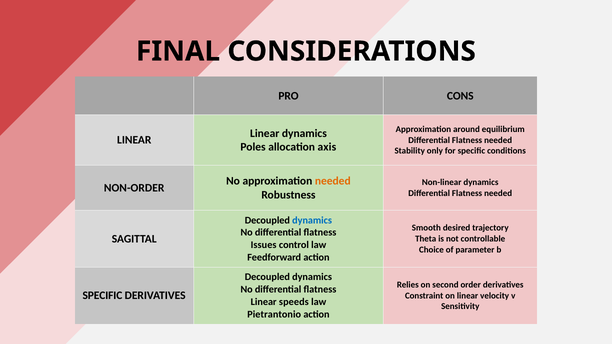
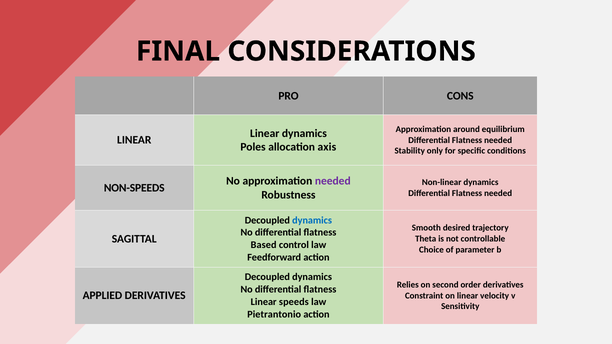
needed at (333, 181) colour: orange -> purple
NON-ORDER: NON-ORDER -> NON-SPEEDS
Issues: Issues -> Based
SPECIFIC at (102, 296): SPECIFIC -> APPLIED
